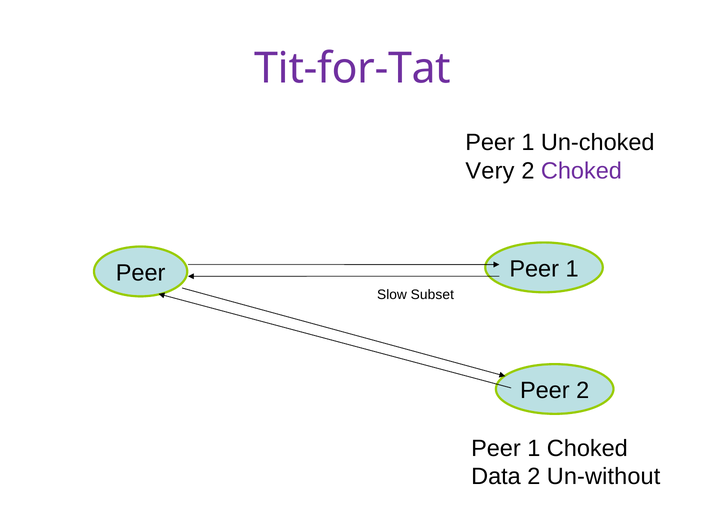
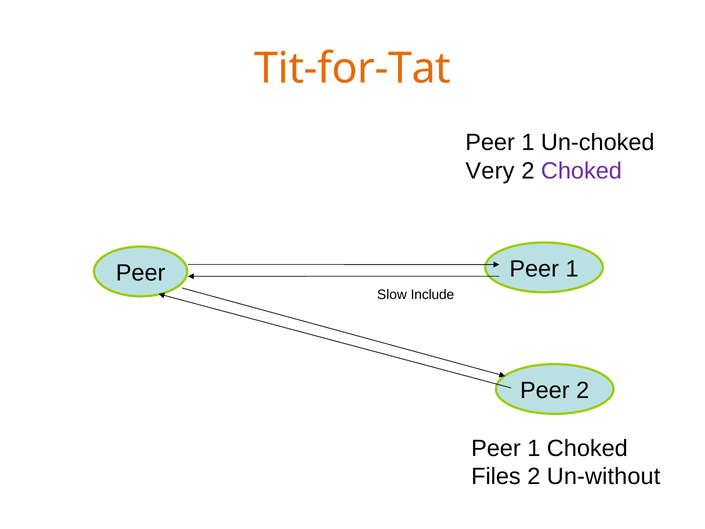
Tit-for-Tat colour: purple -> orange
Subset: Subset -> Include
Data: Data -> Files
